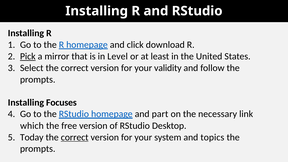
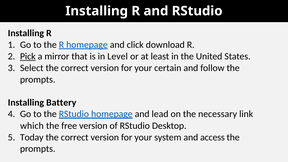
validity: validity -> certain
Focuses: Focuses -> Battery
part: part -> lead
correct at (75, 137) underline: present -> none
topics: topics -> access
